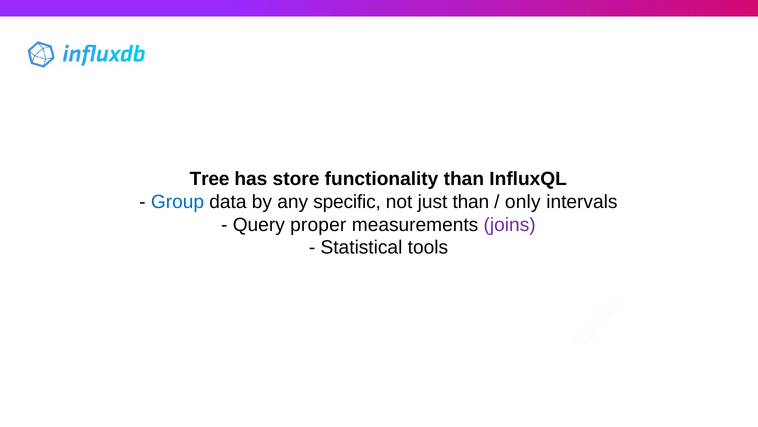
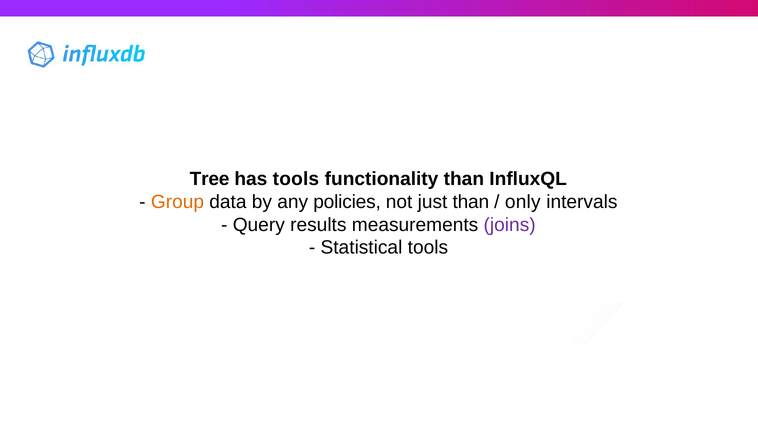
has store: store -> tools
Group colour: blue -> orange
specific: specific -> policies
proper: proper -> results
